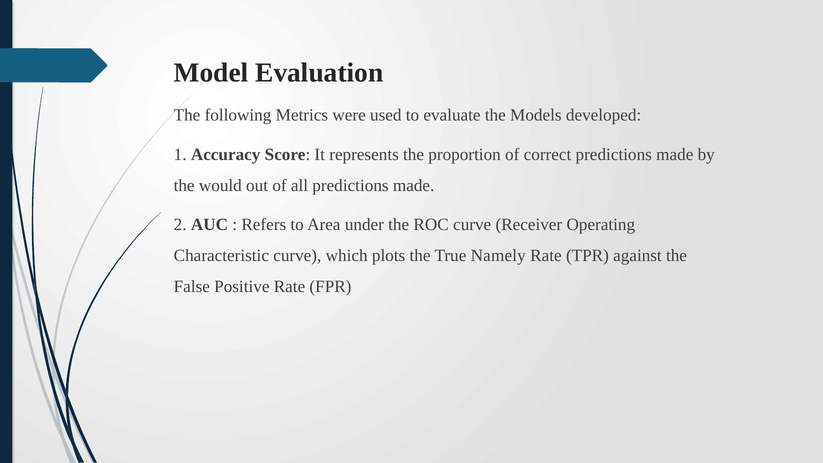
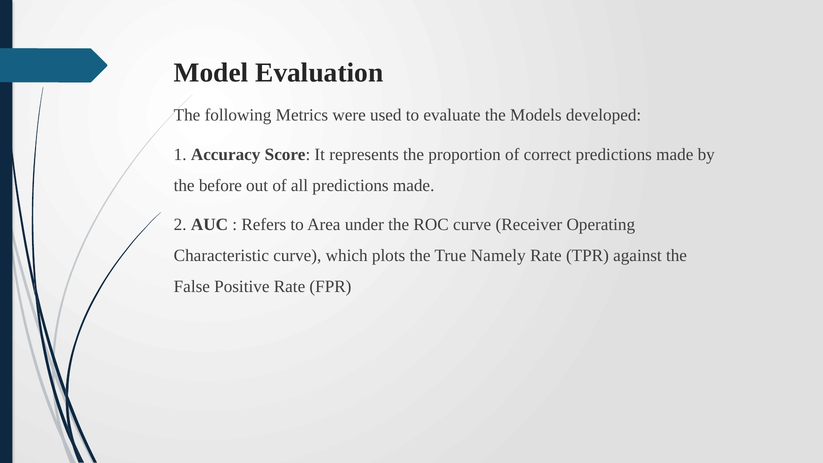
would: would -> before
